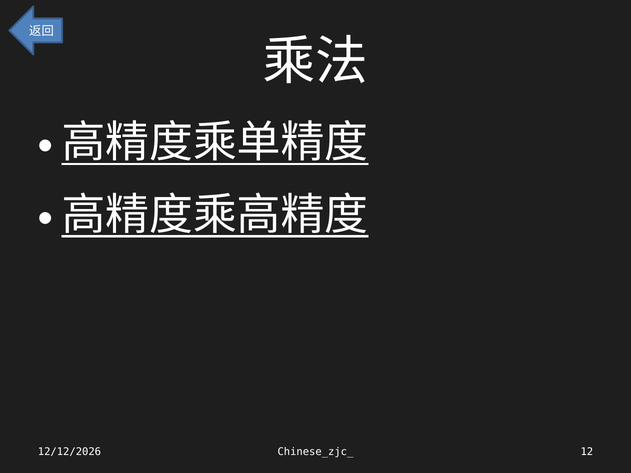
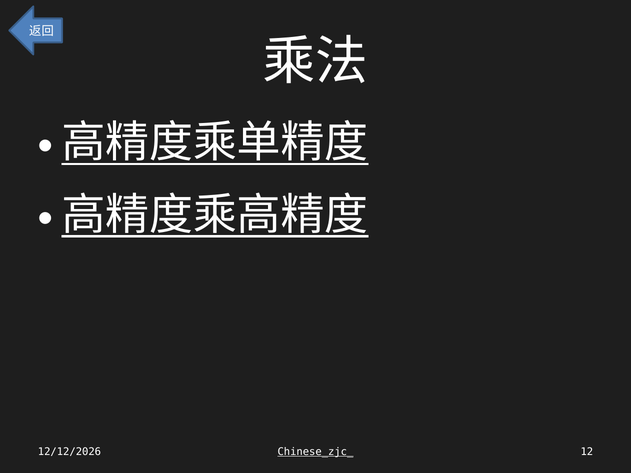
Chinese_zjc_ underline: none -> present
